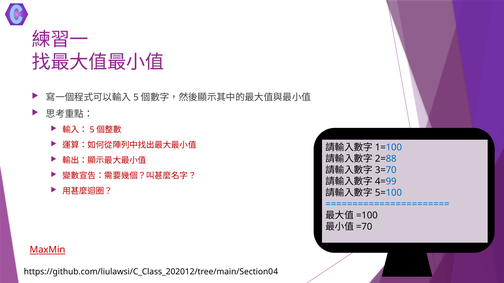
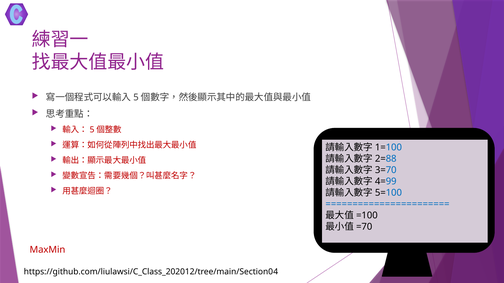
MaxMin underline: present -> none
